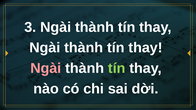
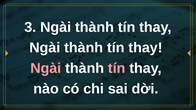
tín at (117, 68) colour: light green -> pink
